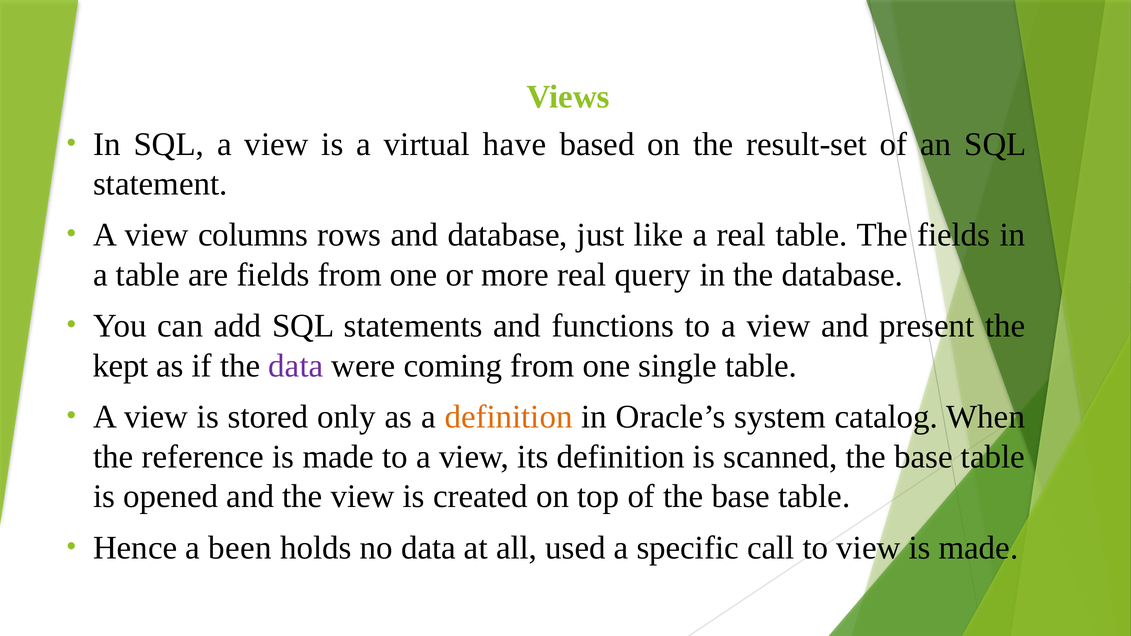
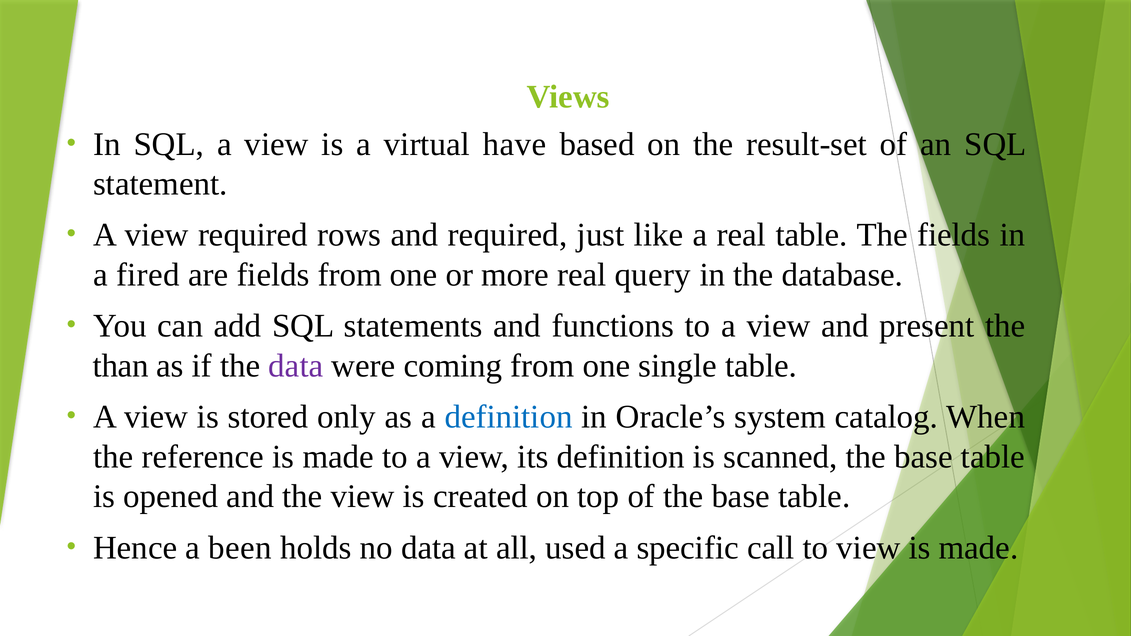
view columns: columns -> required
and database: database -> required
a table: table -> fired
kept: kept -> than
definition at (509, 417) colour: orange -> blue
